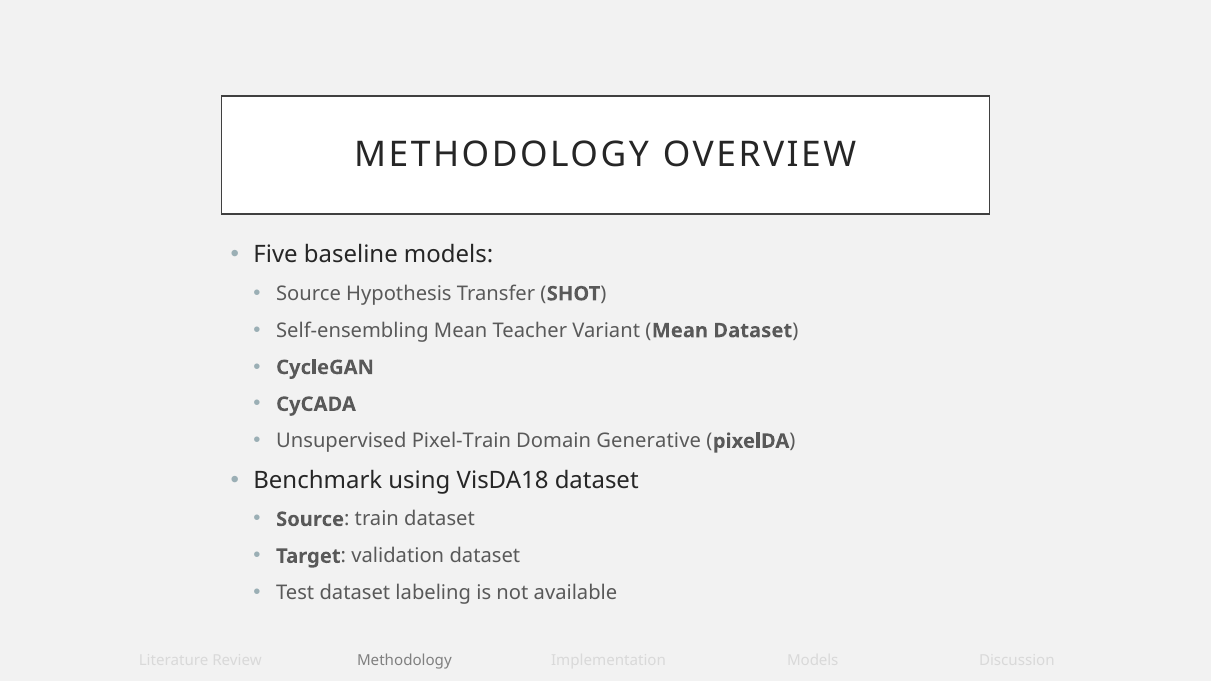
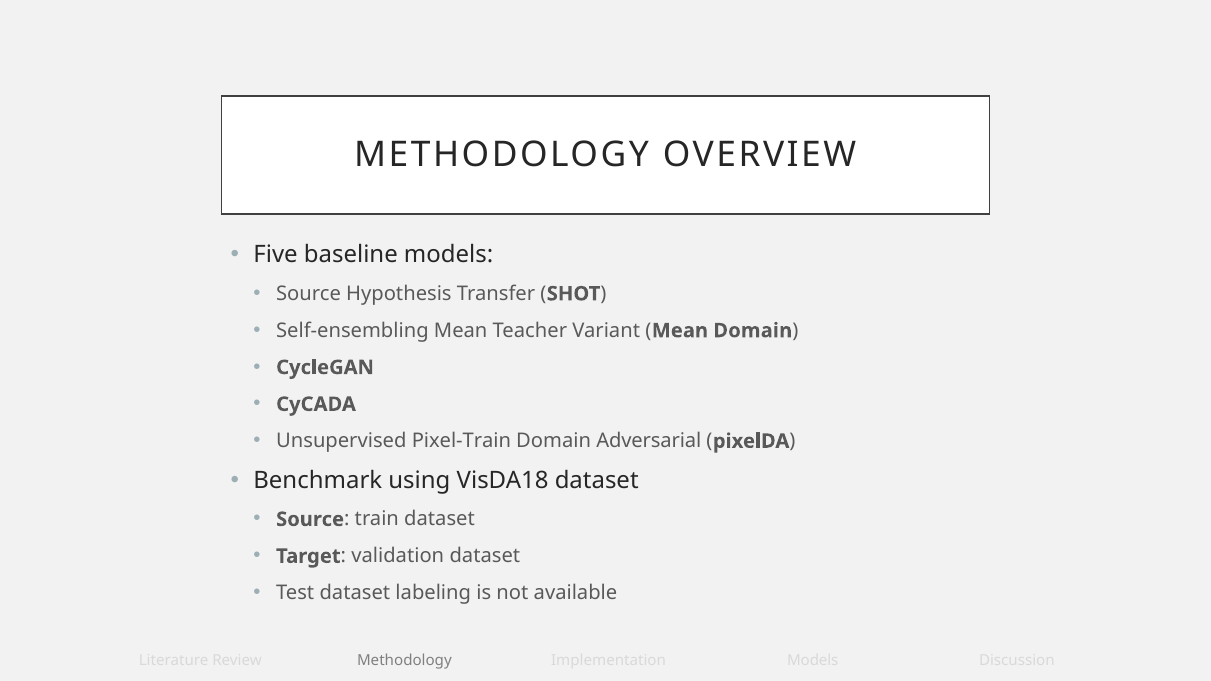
Mean Dataset: Dataset -> Domain
Generative: Generative -> Adversarial
